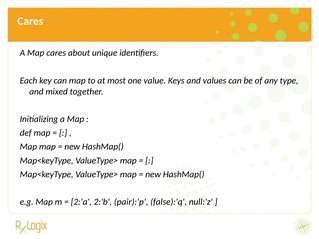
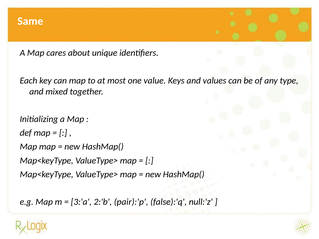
Cares at (30, 21): Cares -> Same
2:'a: 2:'a -> 3:'a
